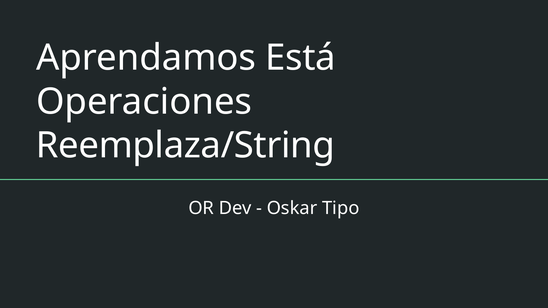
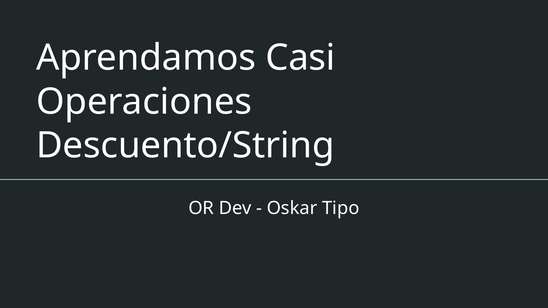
Está: Está -> Casi
Reemplaza/String: Reemplaza/String -> Descuento/String
